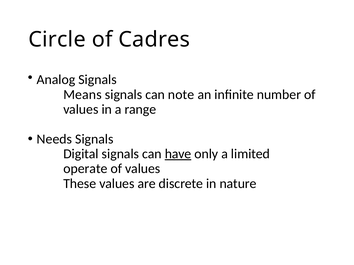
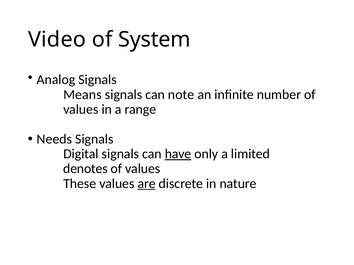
Circle: Circle -> Video
Cadres: Cadres -> System
operate: operate -> denotes
are underline: none -> present
